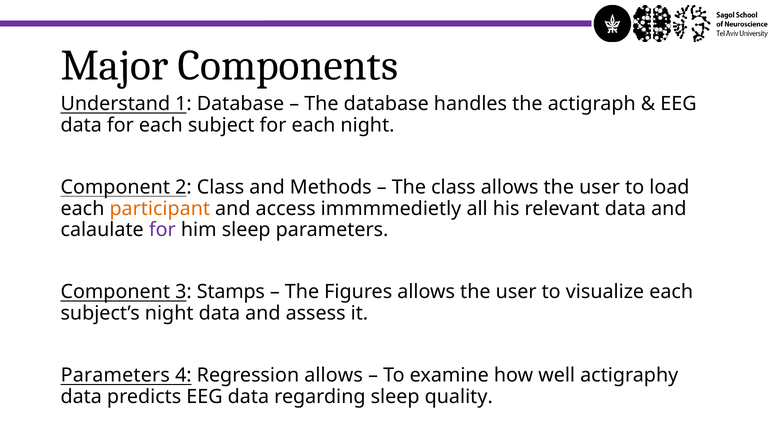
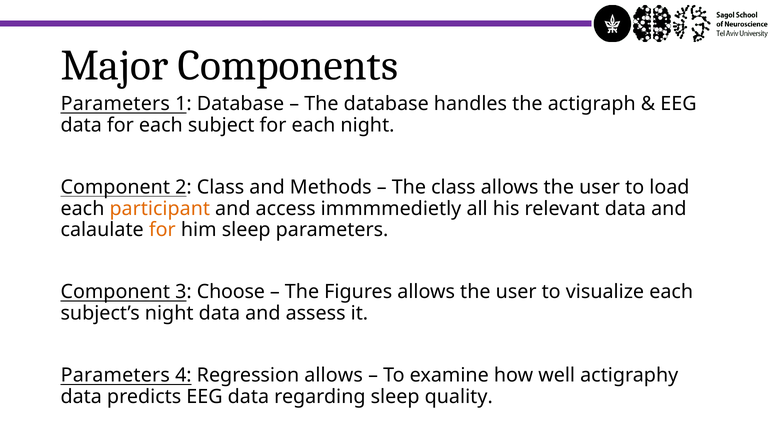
Understand at (115, 104): Understand -> Parameters
for at (162, 230) colour: purple -> orange
Stamps: Stamps -> Choose
